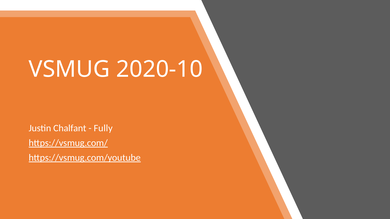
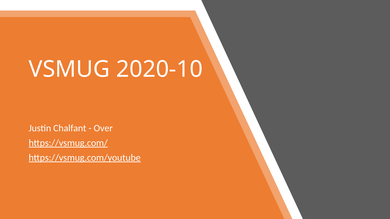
Fully: Fully -> Over
